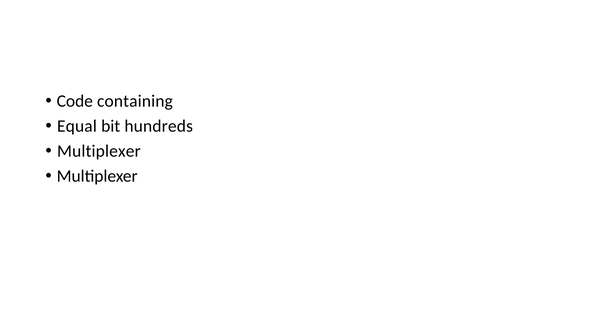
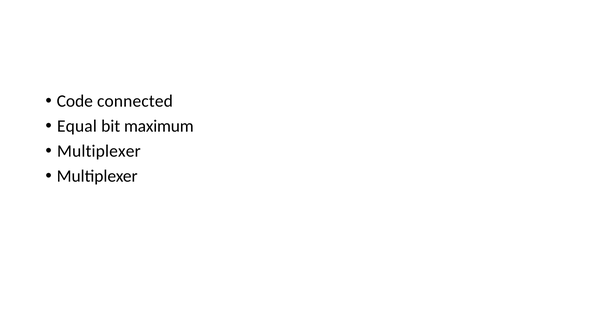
containing: containing -> connected
hundreds: hundreds -> maximum
